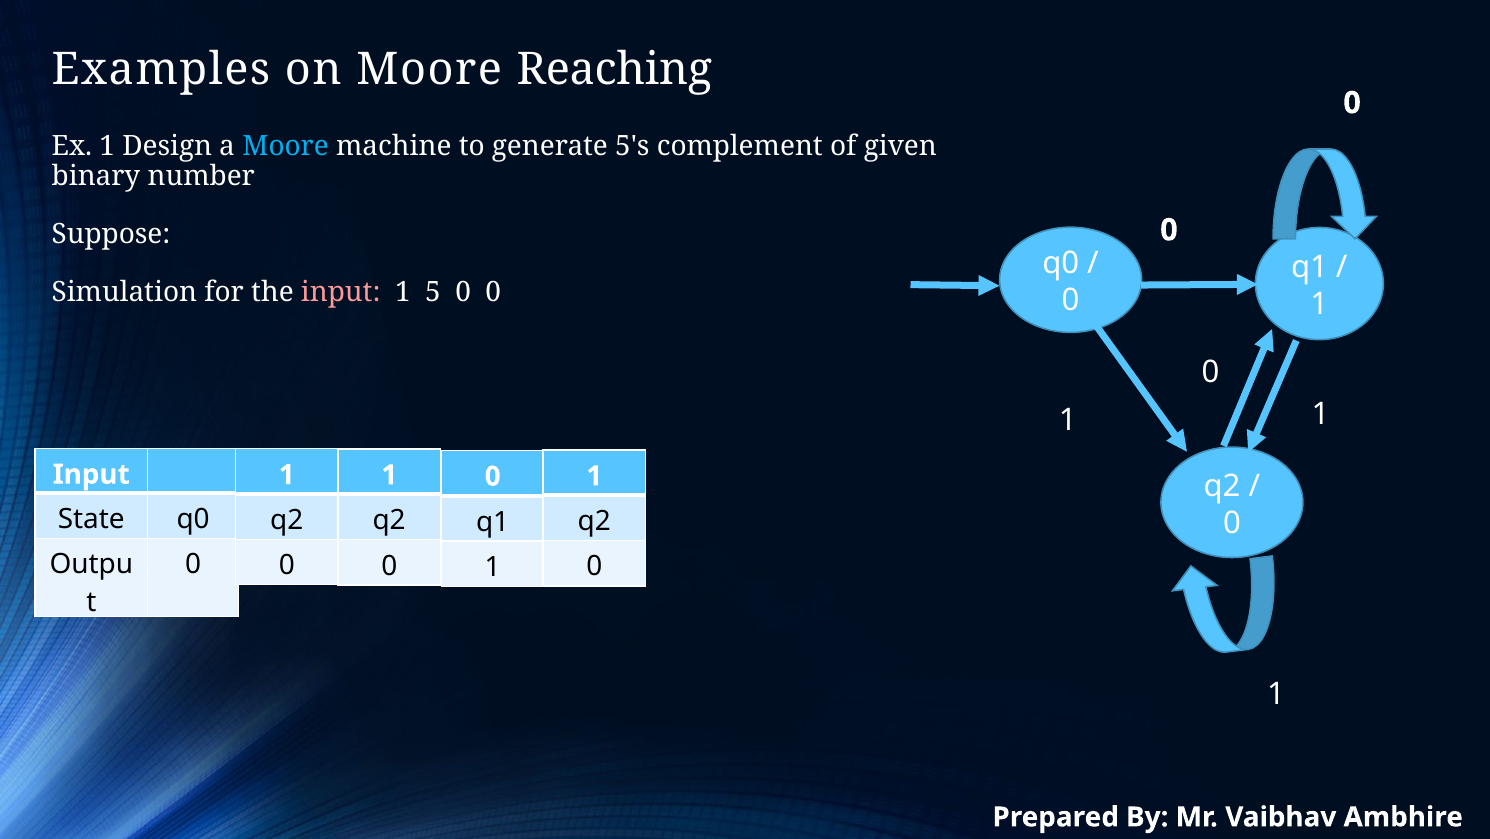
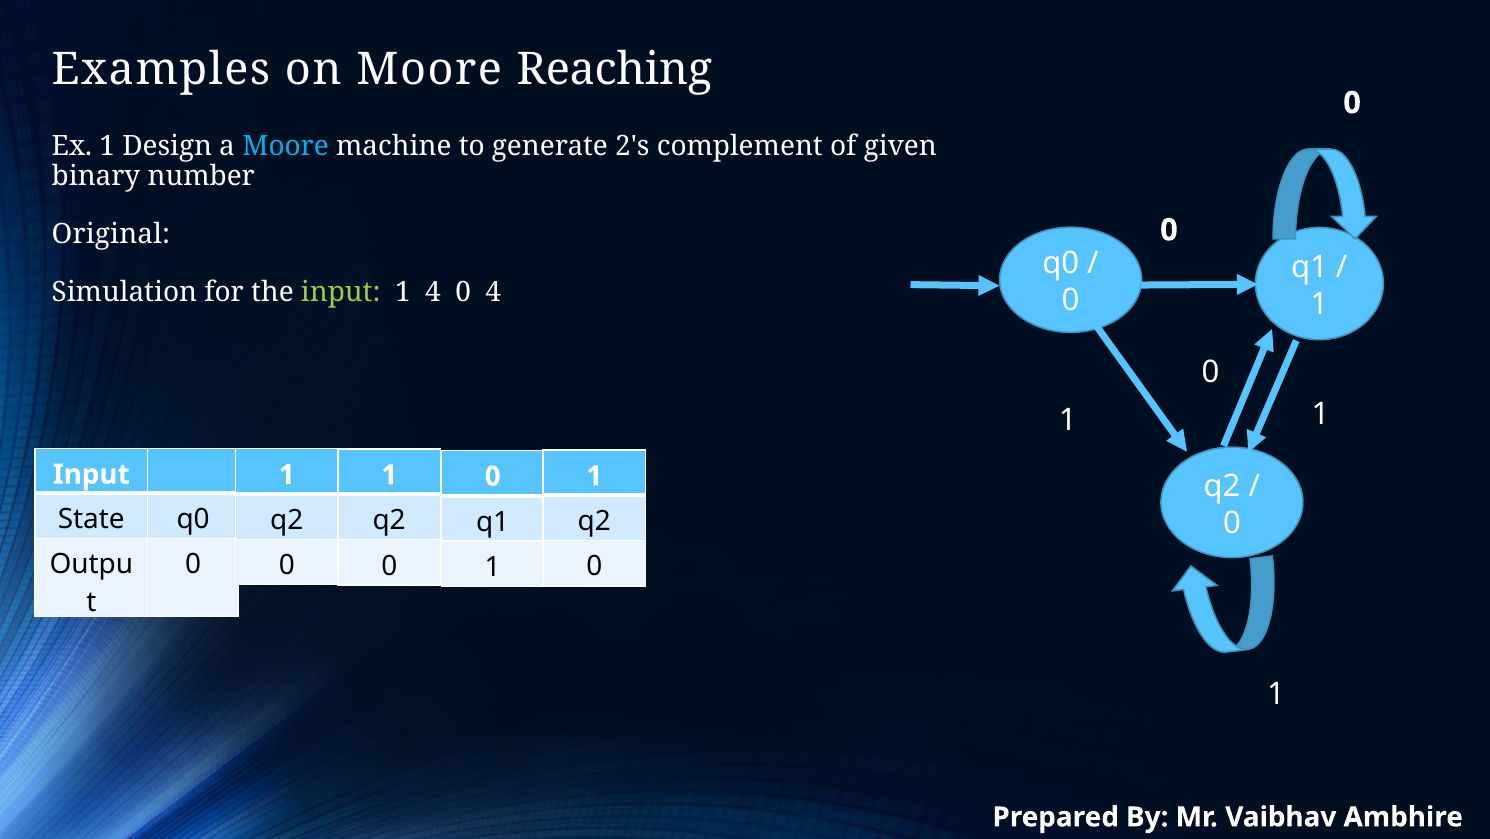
5's: 5's -> 2's
Suppose: Suppose -> Original
input at (341, 292) colour: pink -> light green
1 5: 5 -> 4
0 at (493, 292): 0 -> 4
